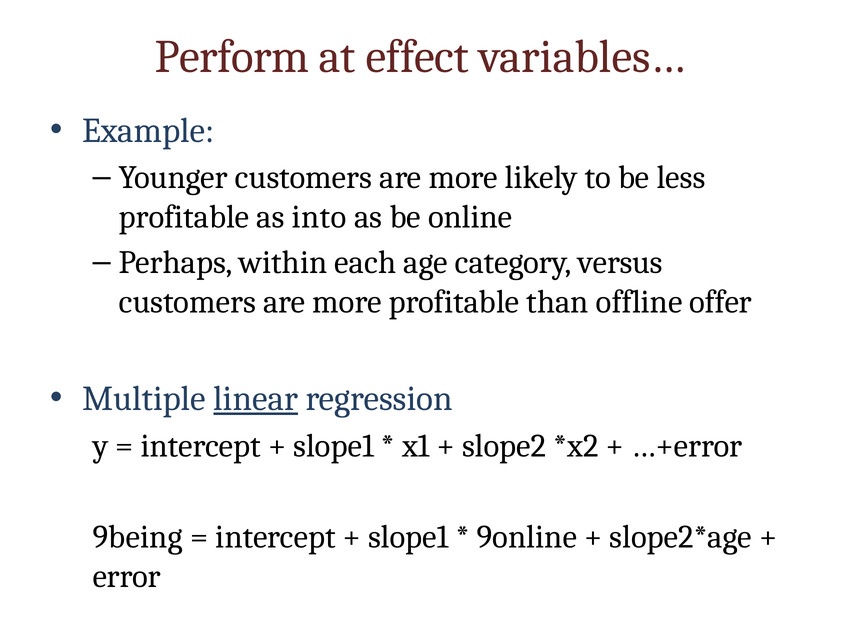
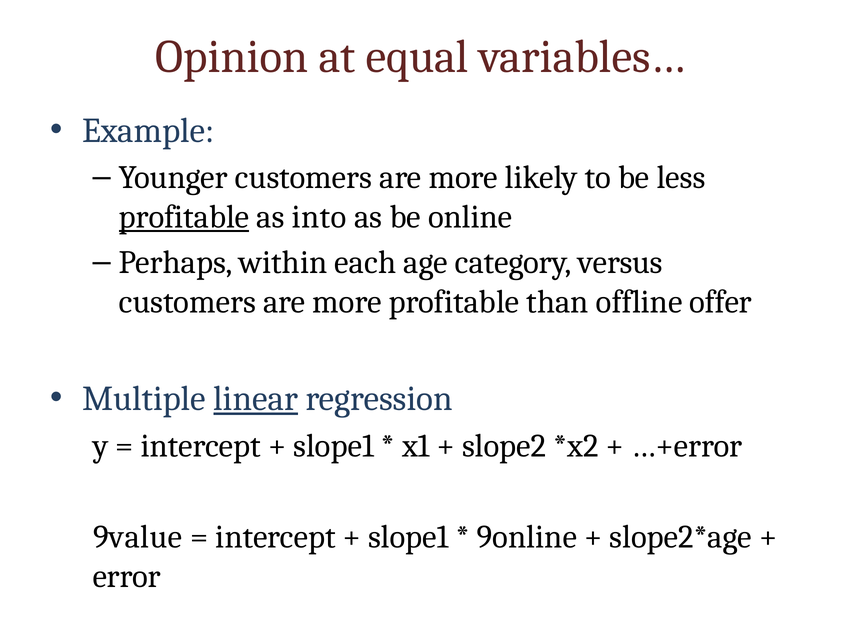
Perform: Perform -> Opinion
effect: effect -> equal
profitable at (184, 217) underline: none -> present
9being: 9being -> 9value
